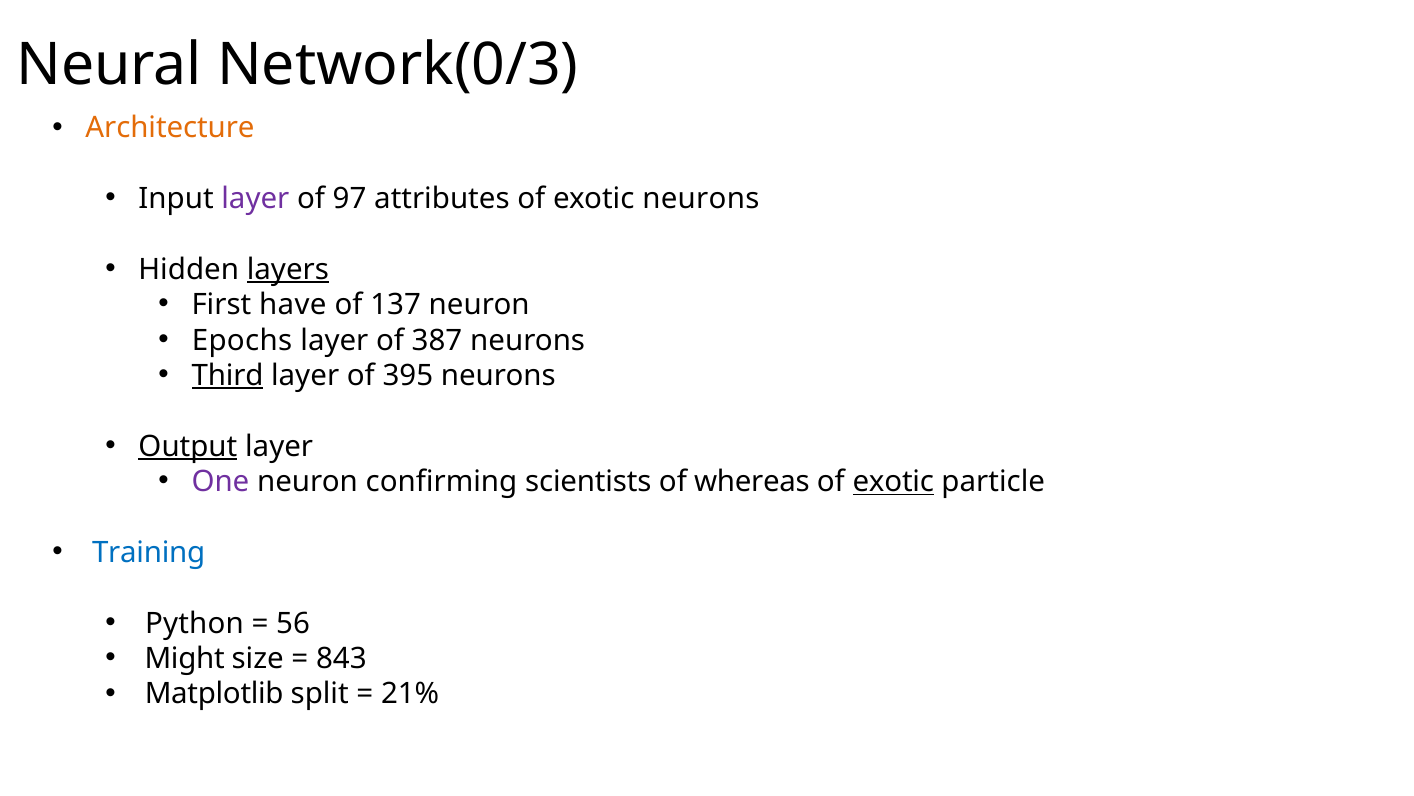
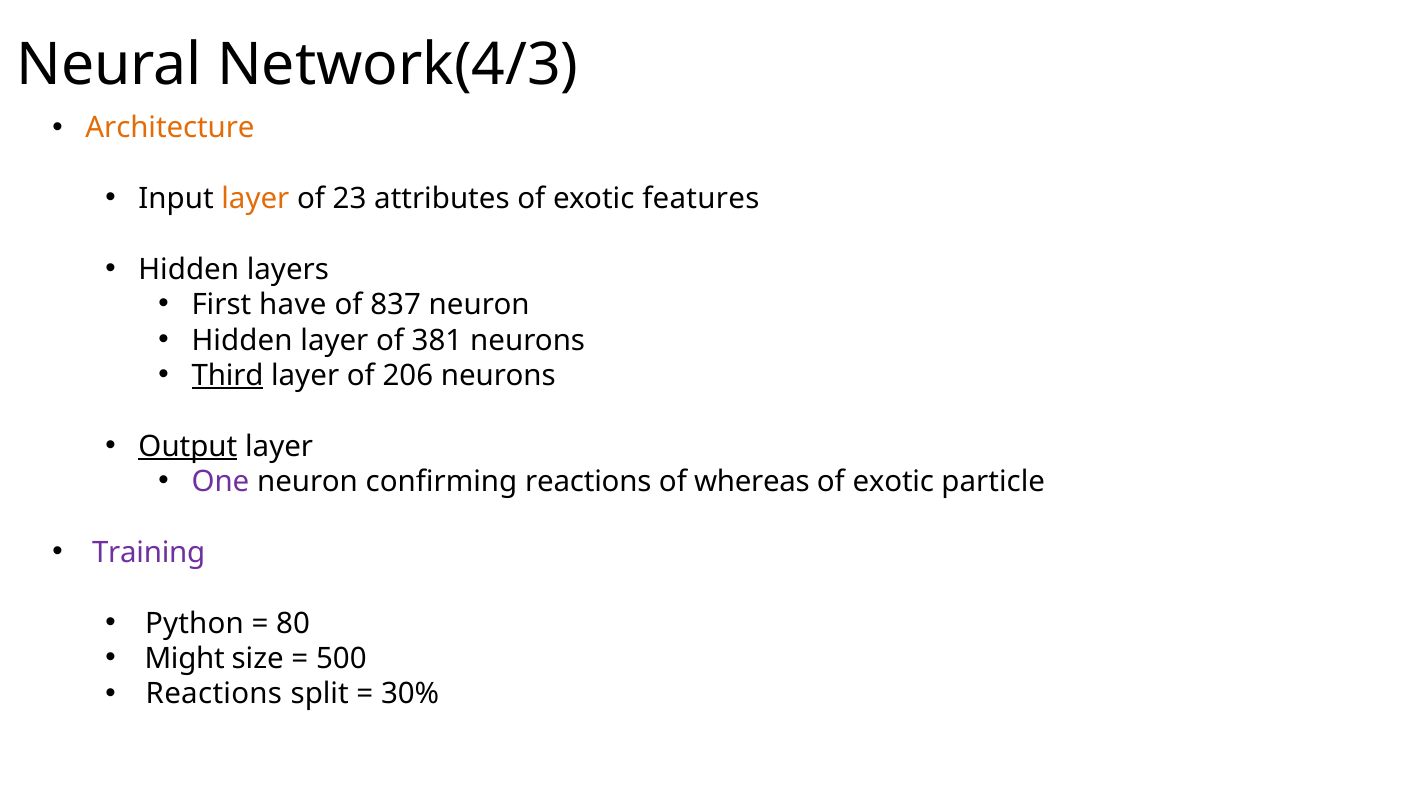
Network(0/3: Network(0/3 -> Network(4/3
layer at (255, 199) colour: purple -> orange
97: 97 -> 23
exotic neurons: neurons -> features
layers underline: present -> none
137: 137 -> 837
Epochs at (242, 340): Epochs -> Hidden
387: 387 -> 381
395: 395 -> 206
confirming scientists: scientists -> reactions
exotic at (893, 481) underline: present -> none
Training colour: blue -> purple
56: 56 -> 80
843: 843 -> 500
Matplotlib at (214, 694): Matplotlib -> Reactions
21%: 21% -> 30%
